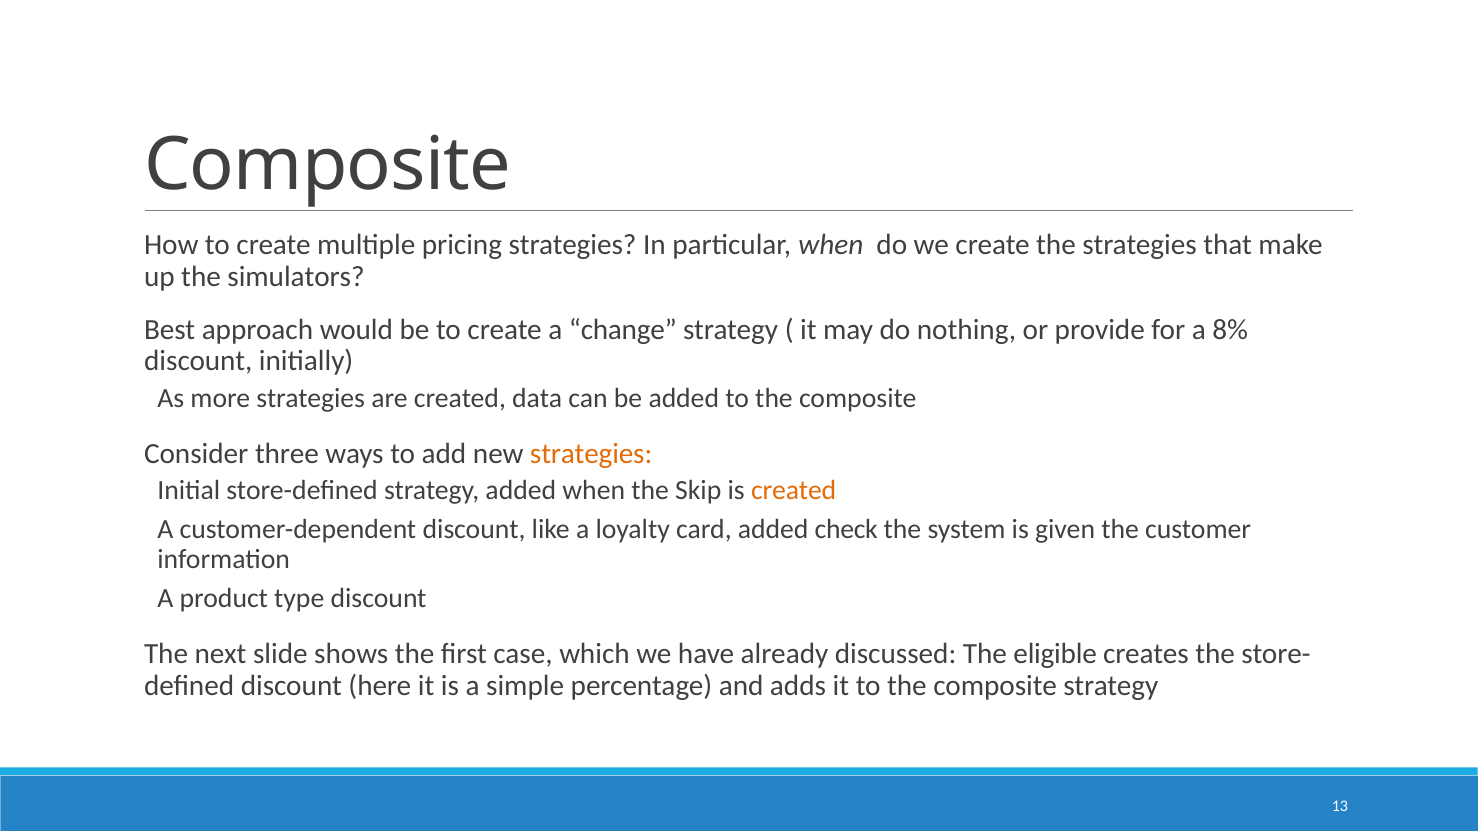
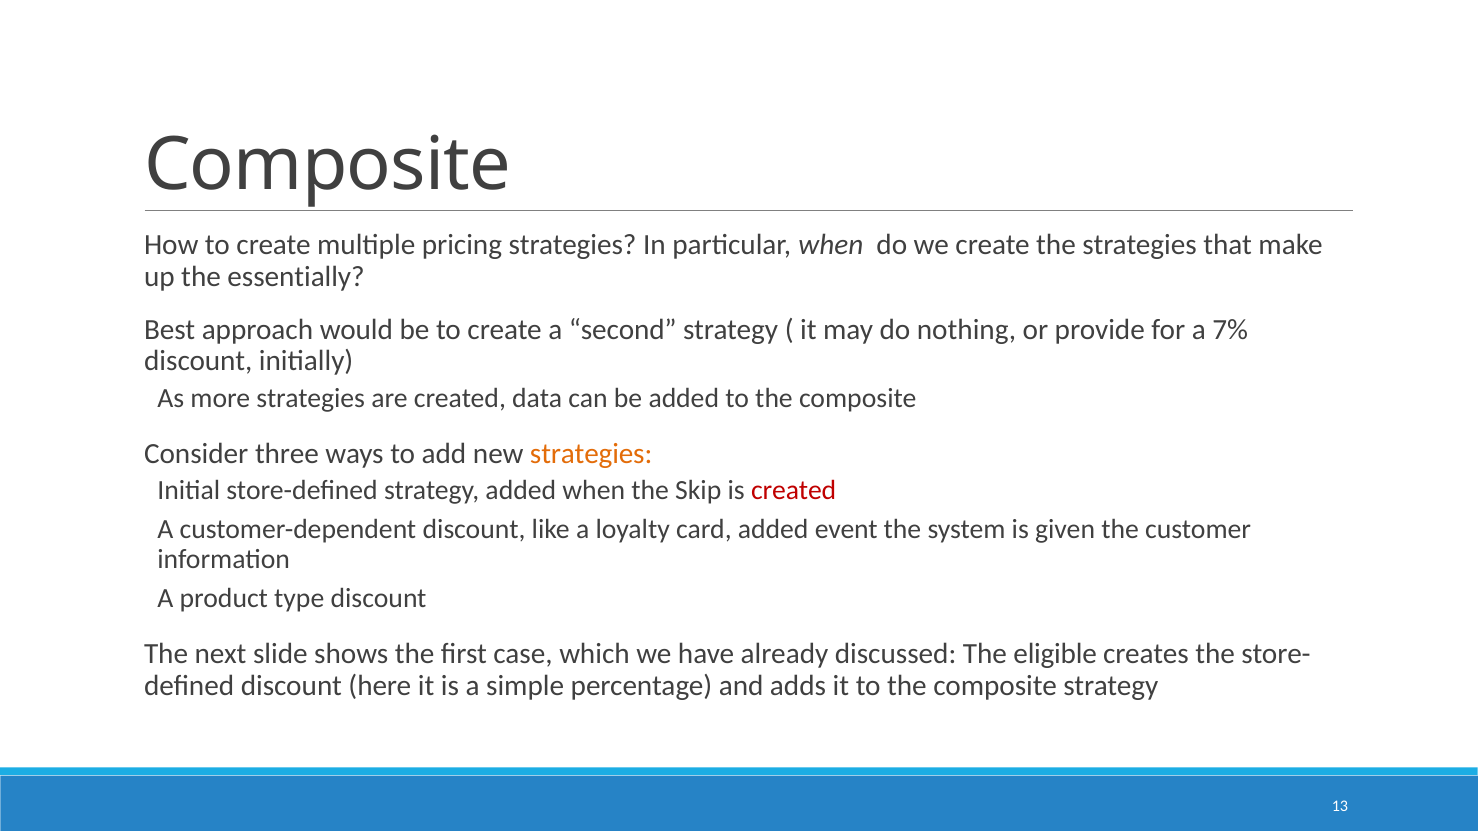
simulators: simulators -> essentially
change: change -> second
8%: 8% -> 7%
created at (794, 491) colour: orange -> red
check: check -> event
